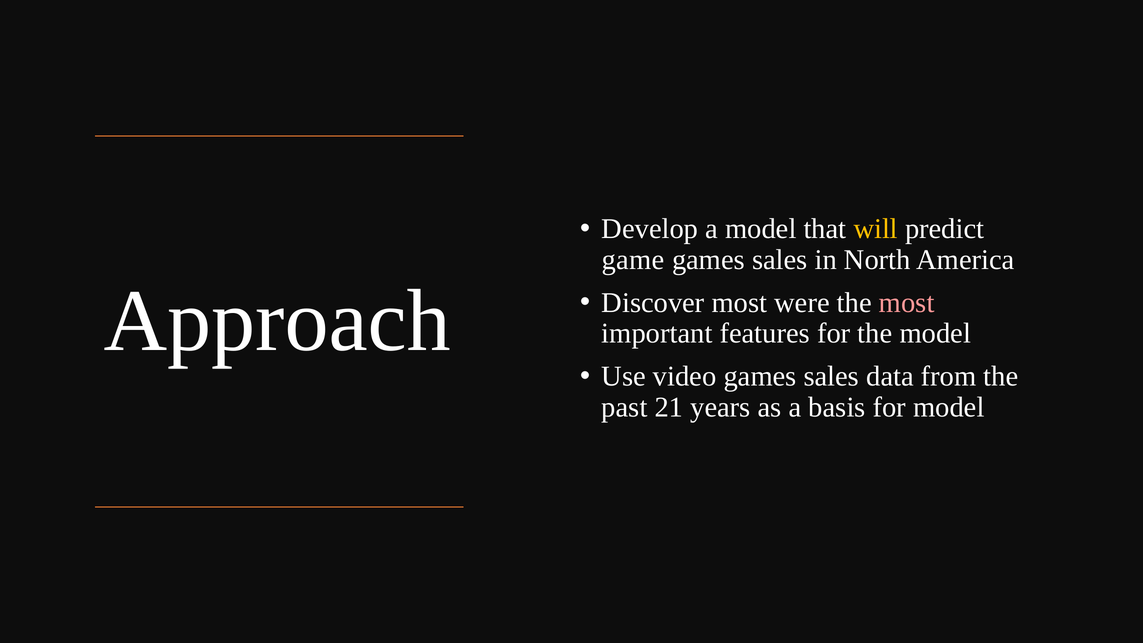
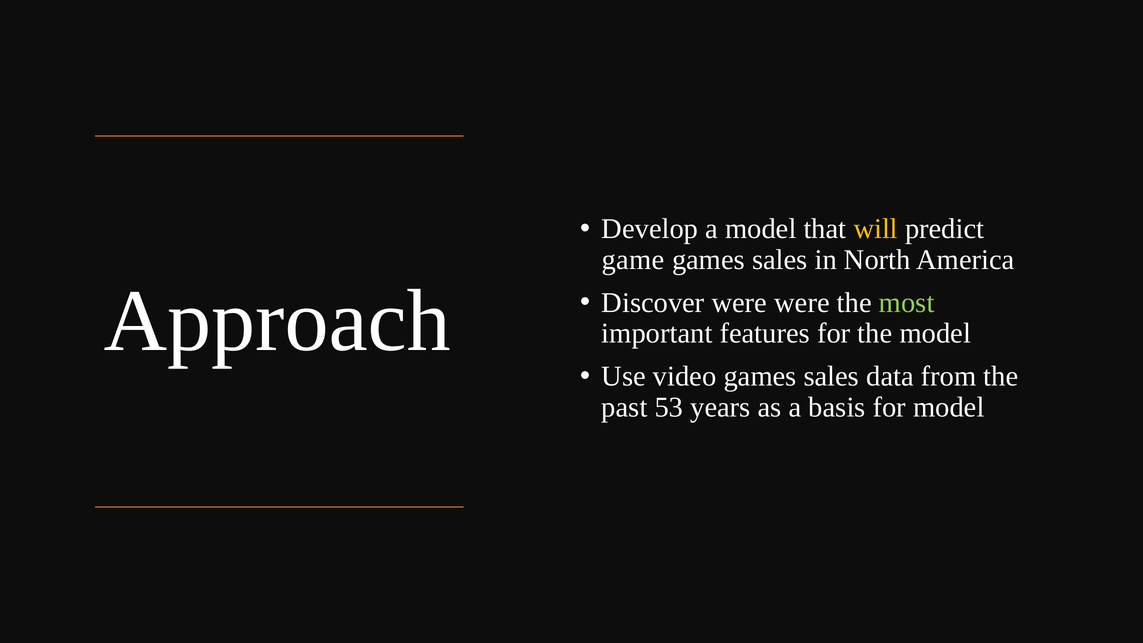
Discover most: most -> were
most at (907, 303) colour: pink -> light green
21: 21 -> 53
